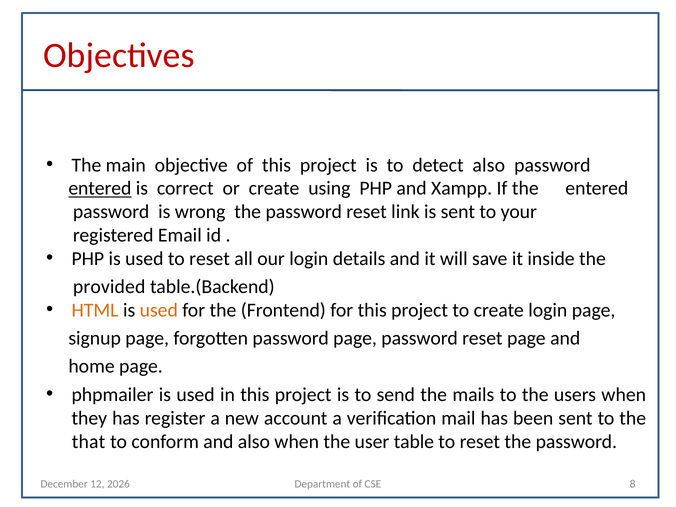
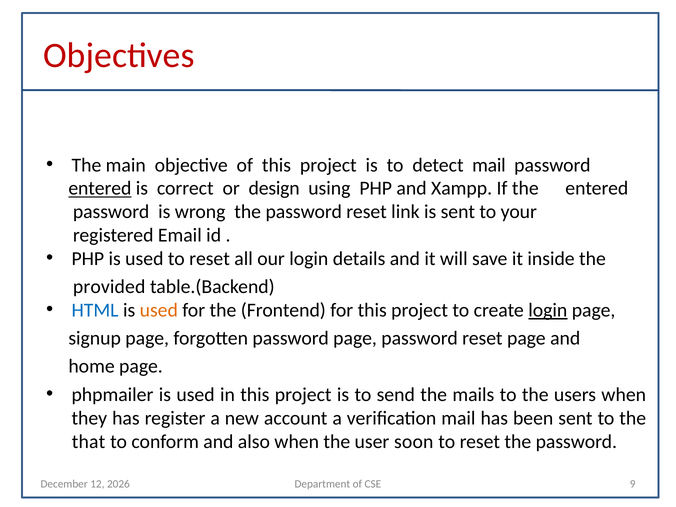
detect also: also -> mail
or create: create -> design
HTML colour: orange -> blue
login at (548, 310) underline: none -> present
table: table -> soon
8: 8 -> 9
